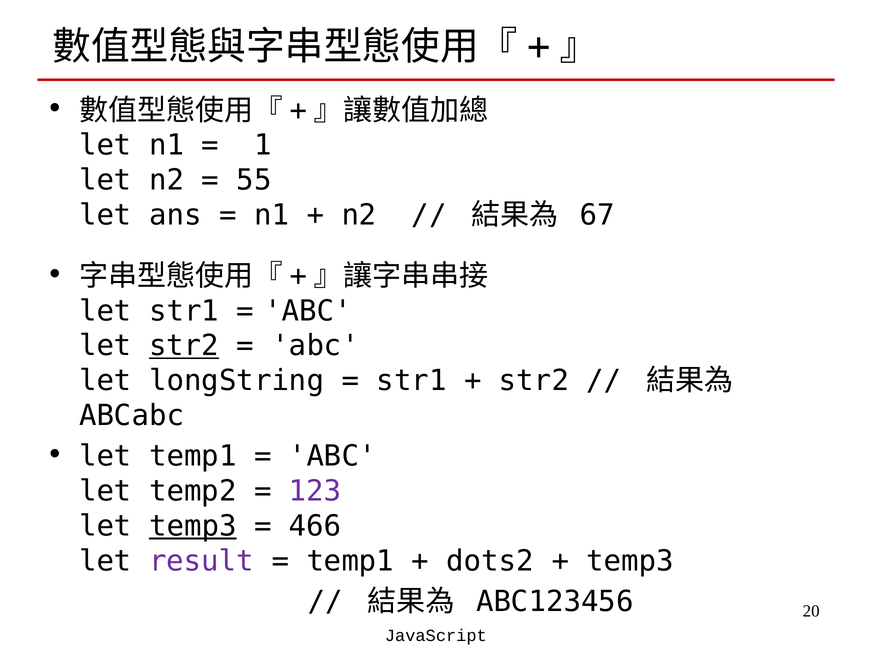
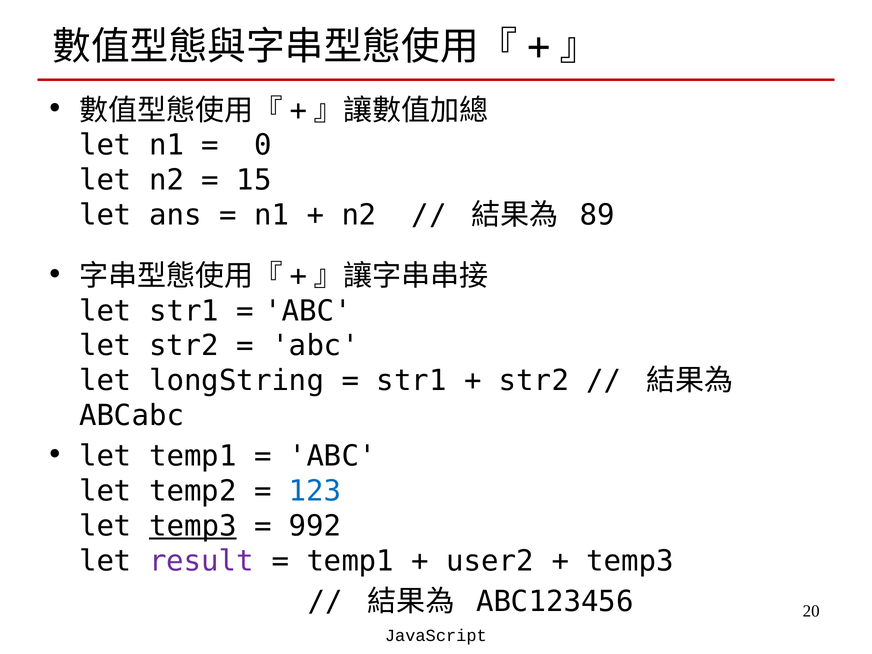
1: 1 -> 0
55: 55 -> 15
67: 67 -> 89
str2 at (184, 346) underline: present -> none
123 colour: purple -> blue
466: 466 -> 992
dots2: dots2 -> user2
